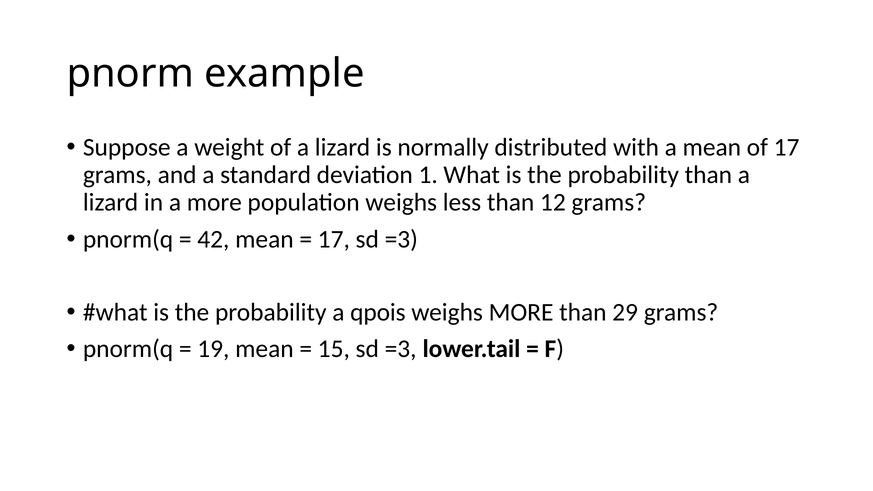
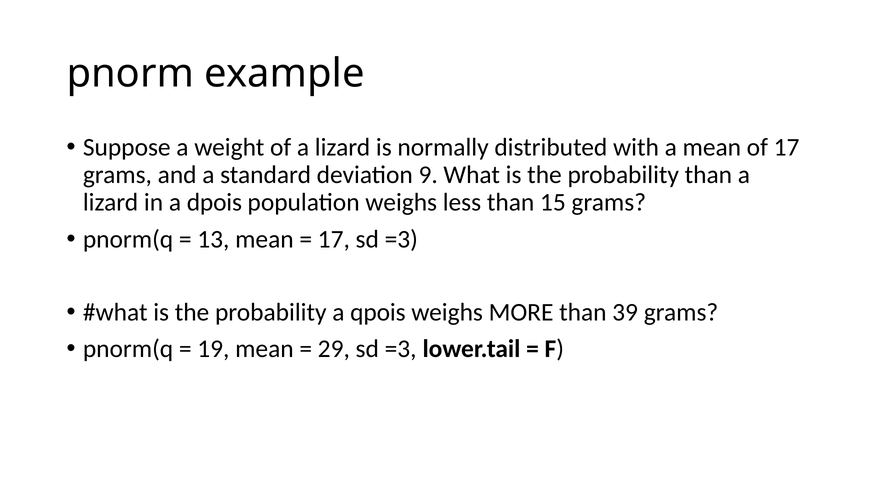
1: 1 -> 9
a more: more -> dpois
12: 12 -> 15
42: 42 -> 13
29: 29 -> 39
15: 15 -> 29
